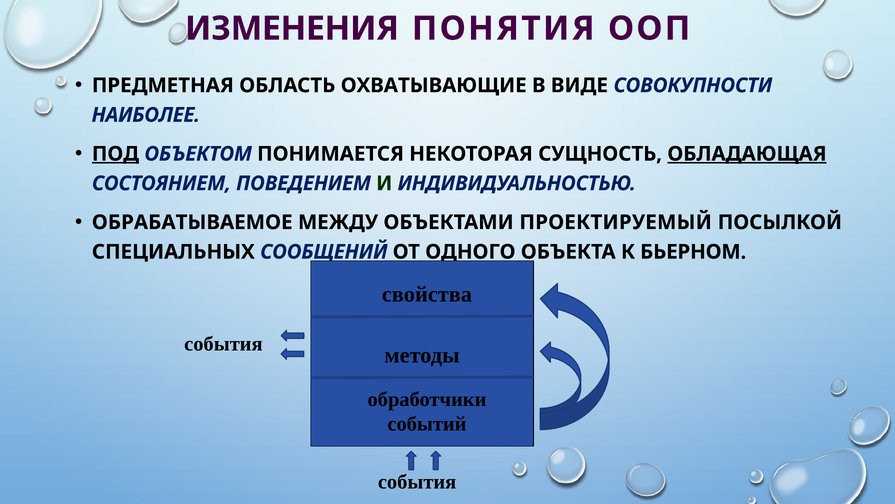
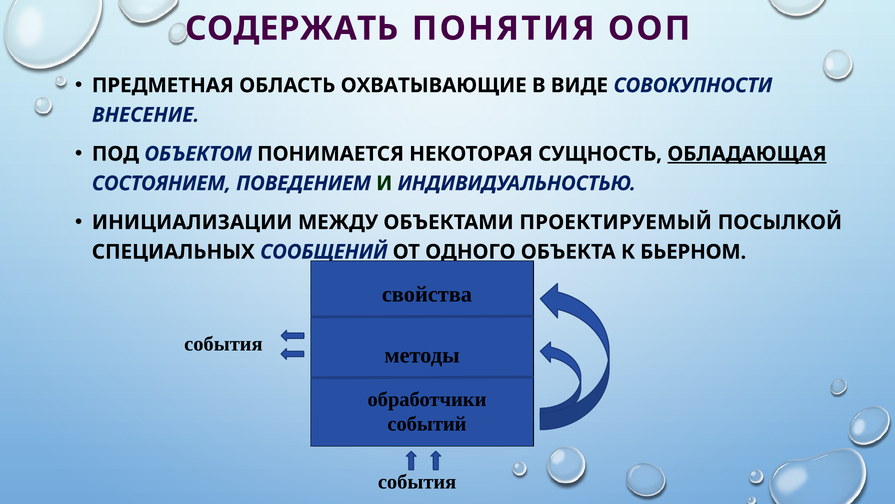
ИЗМЕНЕНИЯ: ИЗМЕНЕНИЯ -> СОДЕРЖАТЬ
НАИБОЛЕЕ: НАИБОЛЕЕ -> ВНЕСЕНИЕ
ПОД underline: present -> none
ОБРАБАТЫВАЕМОЕ: ОБРАБАТЫВАЕМОЕ -> ИНИЦИАЛИЗАЦИИ
